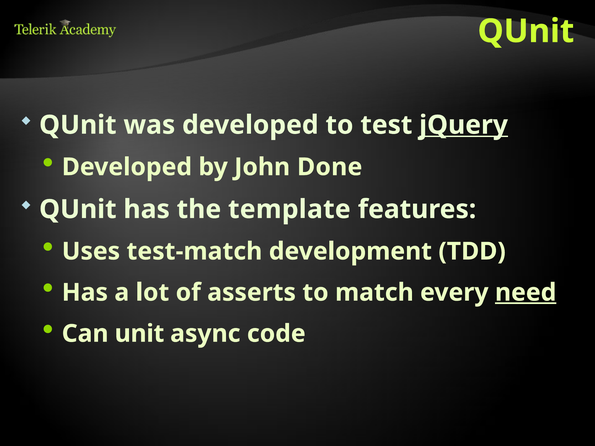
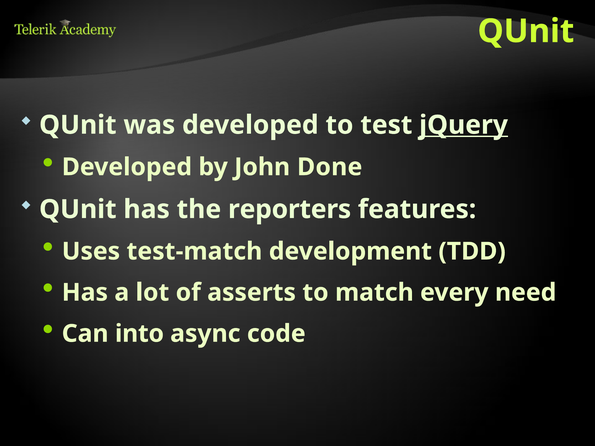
template: template -> reporters
need underline: present -> none
unit: unit -> into
